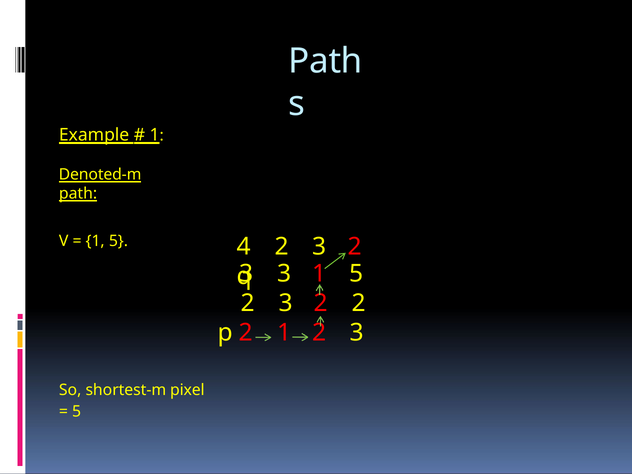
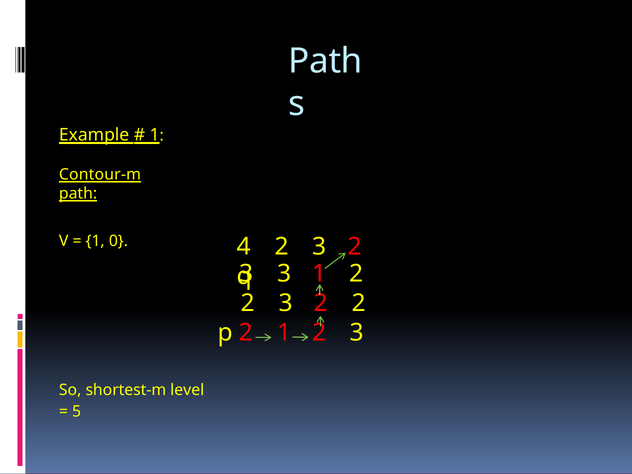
Denoted-m: Denoted-m -> Contour-m
5 at (118, 241): 5 -> 0
5 at (356, 274): 5 -> 2
pixel: pixel -> level
